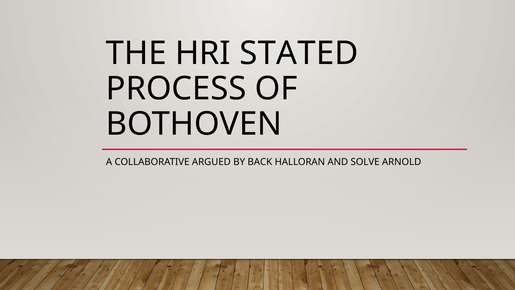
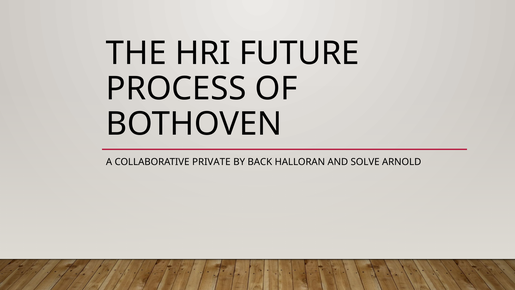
STATED: STATED -> FUTURE
ARGUED: ARGUED -> PRIVATE
